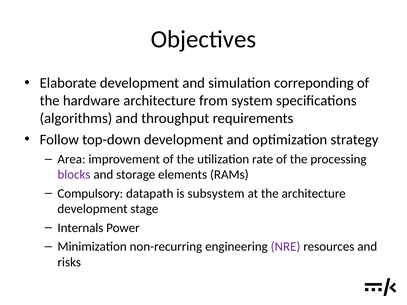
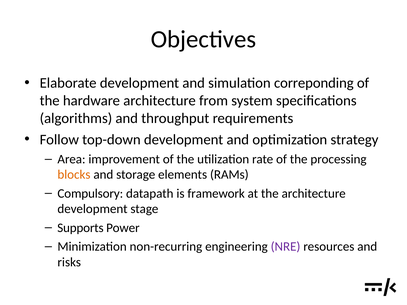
blocks colour: purple -> orange
subsystem: subsystem -> framework
Internals: Internals -> Supports
